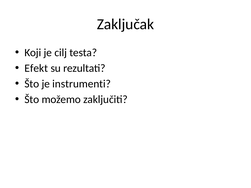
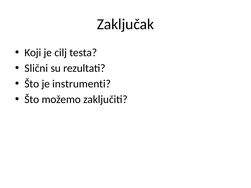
Efekt: Efekt -> Slični
